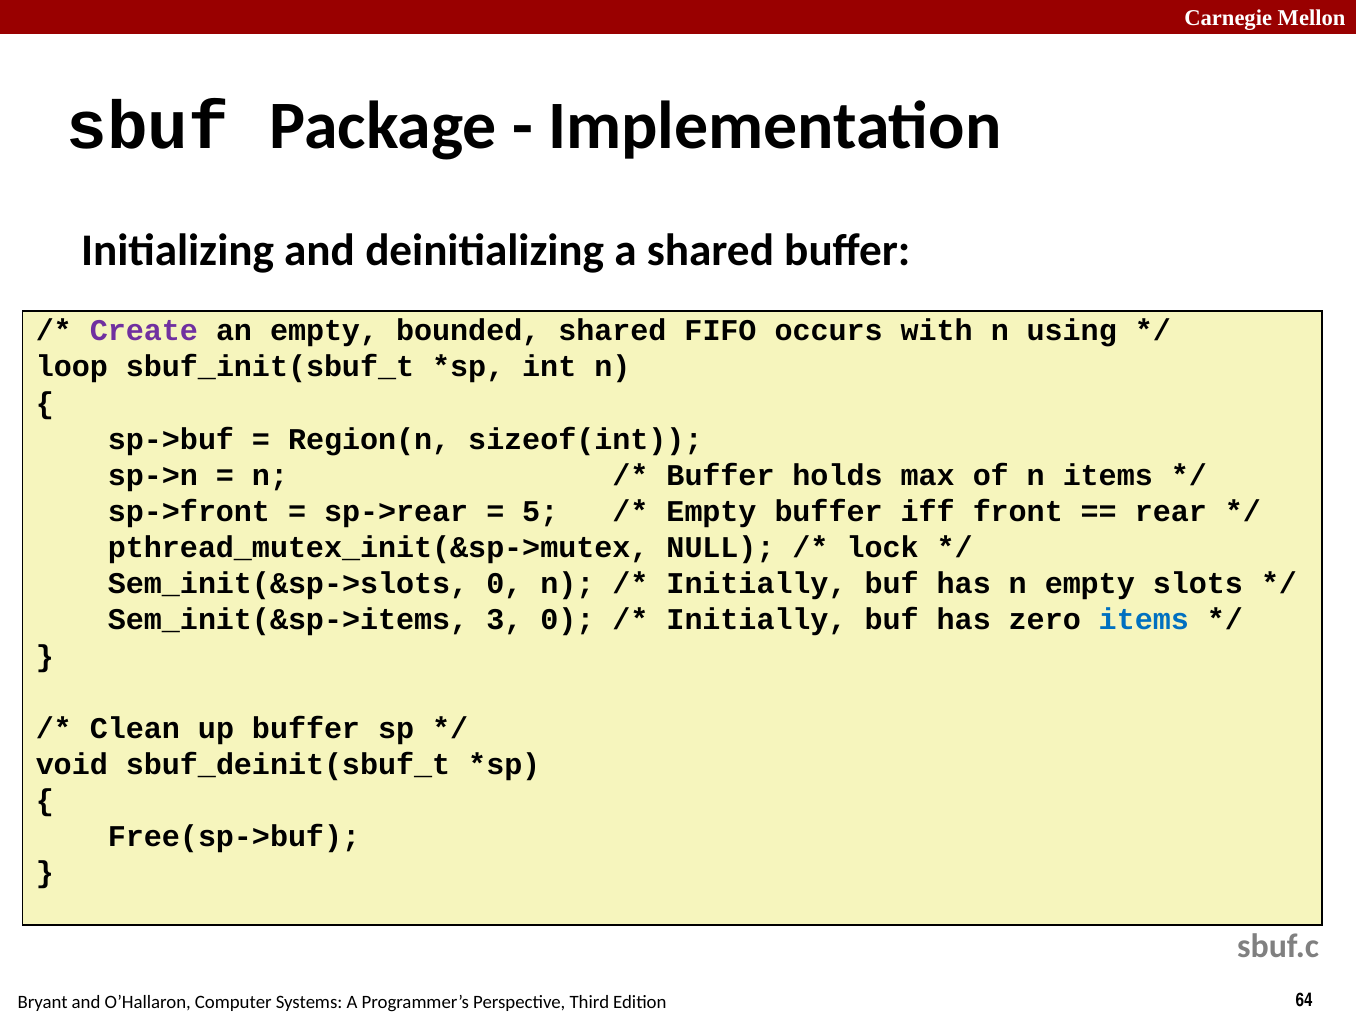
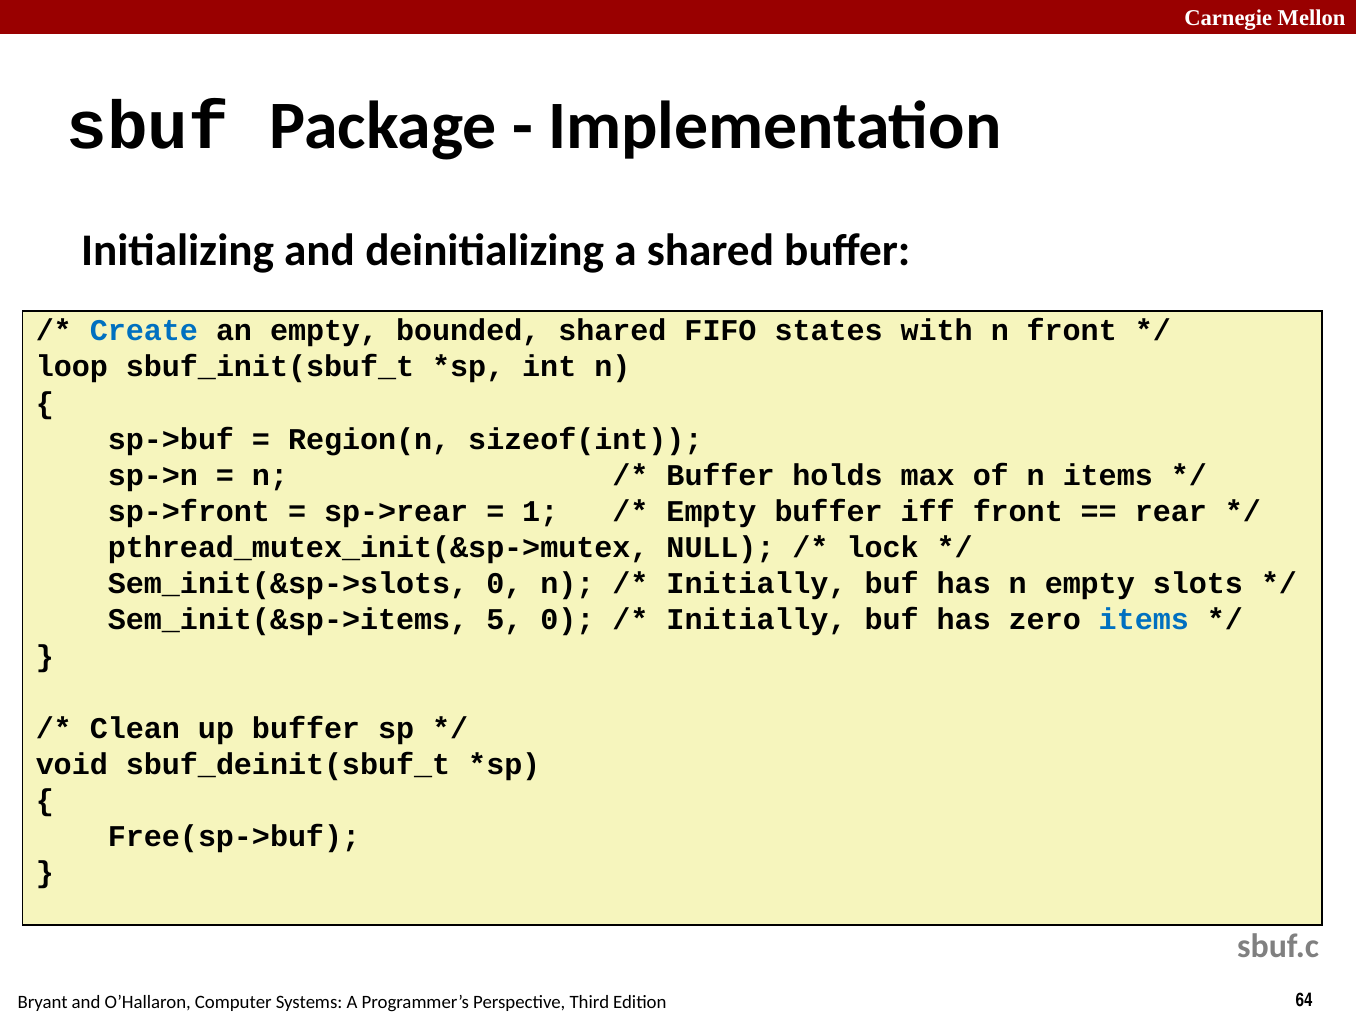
Create colour: purple -> blue
occurs: occurs -> states
n using: using -> front
5: 5 -> 1
3: 3 -> 5
